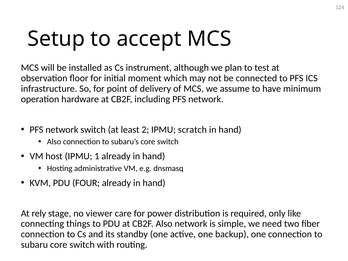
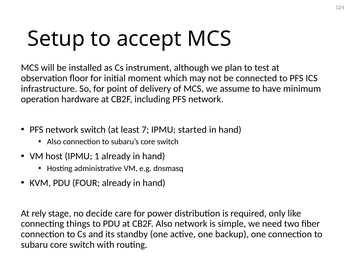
2: 2 -> 7
scratch: scratch -> started
viewer: viewer -> decide
